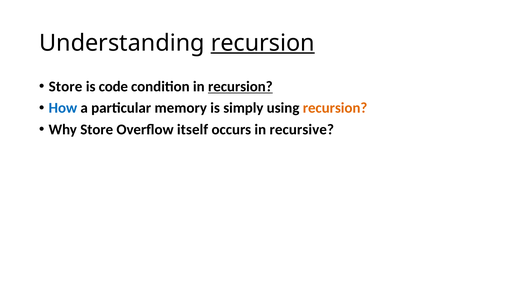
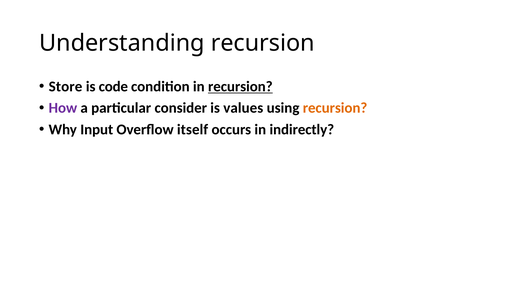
recursion at (263, 43) underline: present -> none
How colour: blue -> purple
memory: memory -> consider
simply: simply -> values
Why Store: Store -> Input
recursive: recursive -> indirectly
